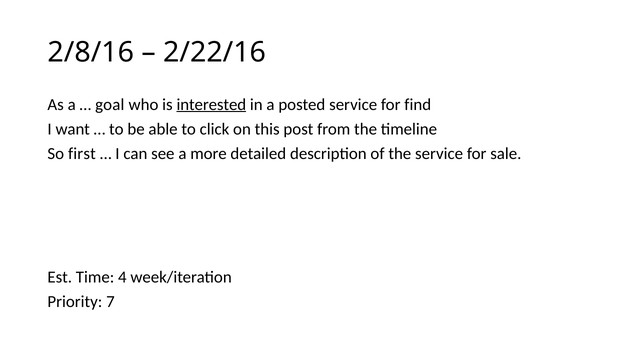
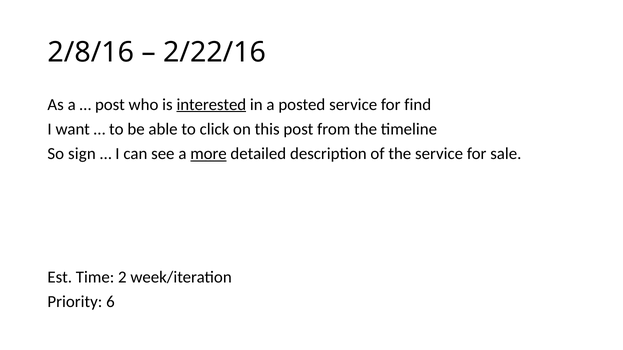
goal at (110, 105): goal -> post
first: first -> sign
more underline: none -> present
4: 4 -> 2
7: 7 -> 6
